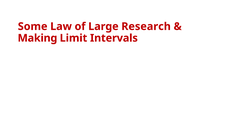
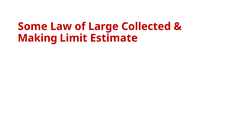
Research: Research -> Collected
Intervals: Intervals -> Estimate
